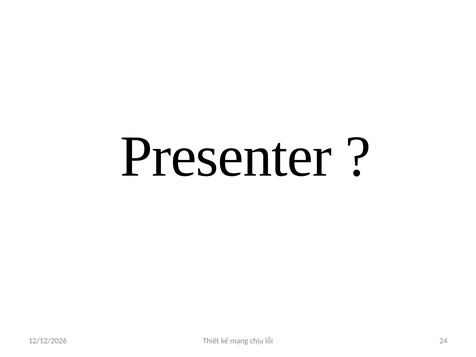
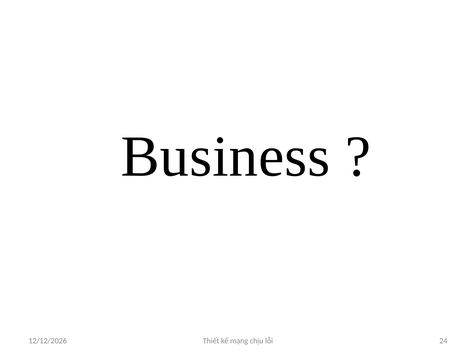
Presenter: Presenter -> Business
